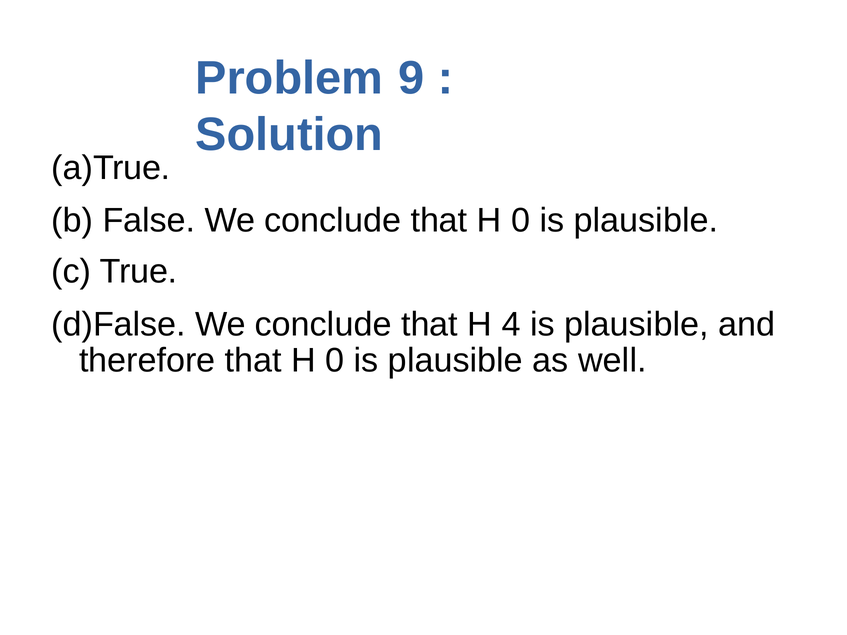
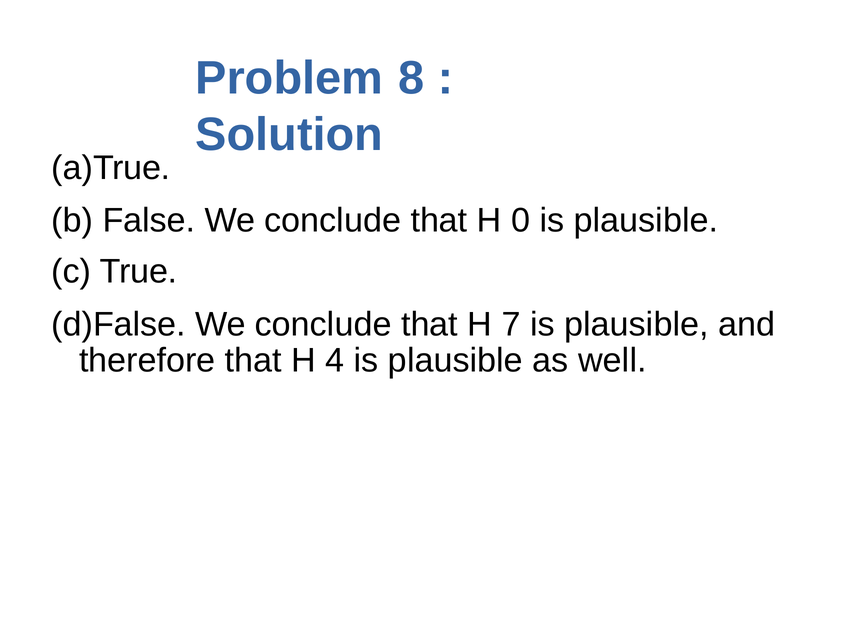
9: 9 -> 8
4: 4 -> 7
therefore that H 0: 0 -> 4
